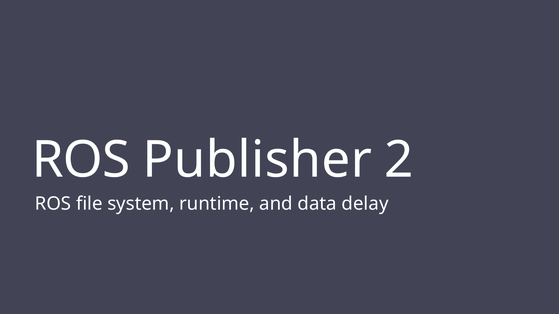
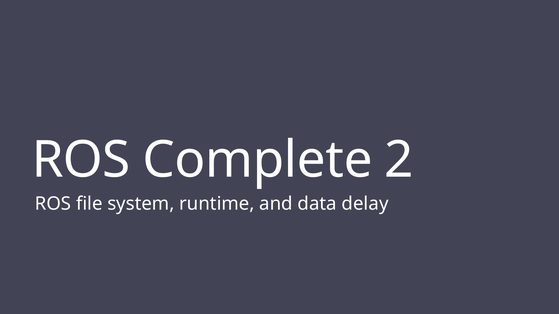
Publisher: Publisher -> Complete
